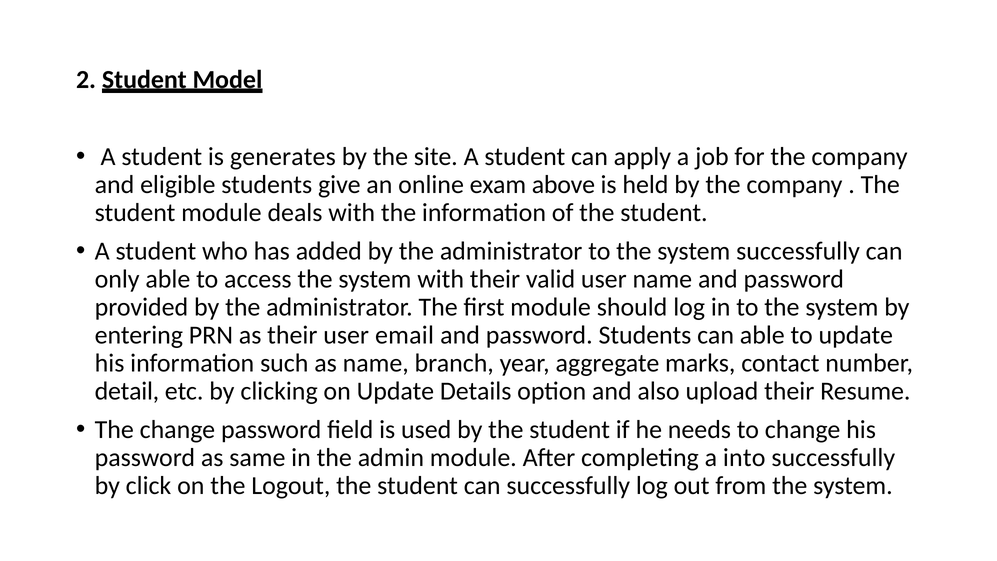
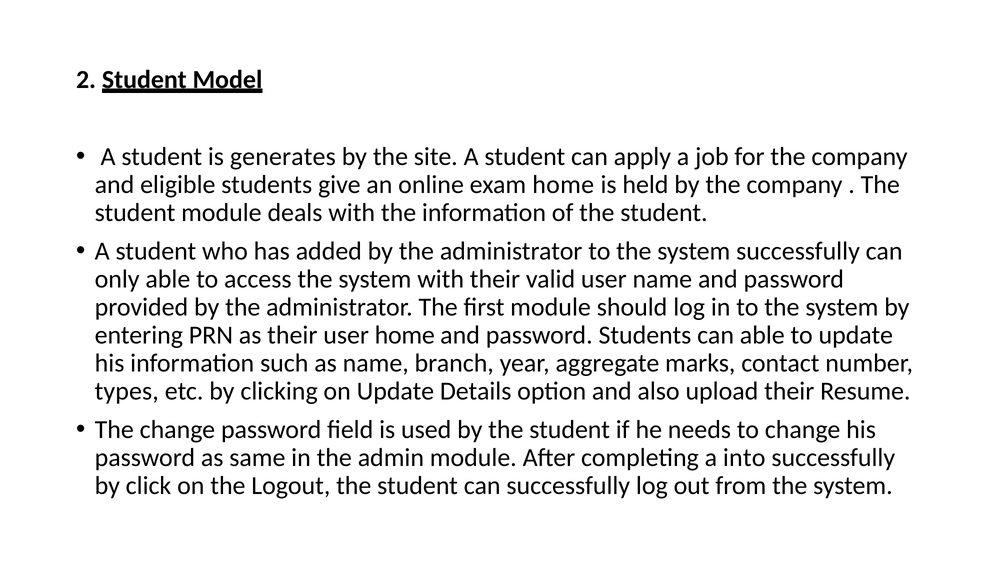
exam above: above -> home
user email: email -> home
detail: detail -> types
